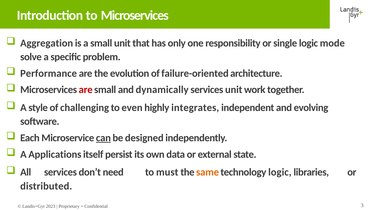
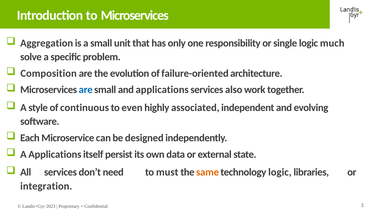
mode: mode -> much
Performance: Performance -> Composition
are at (86, 90) colour: red -> blue
and dynamically: dynamically -> applications
services unit: unit -> also
challenging: challenging -> continuous
integrates: integrates -> associated
can underline: present -> none
distributed: distributed -> integration
